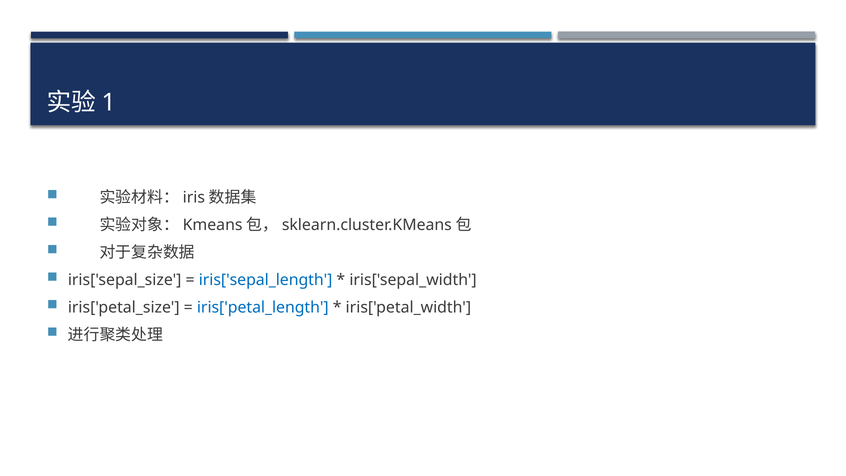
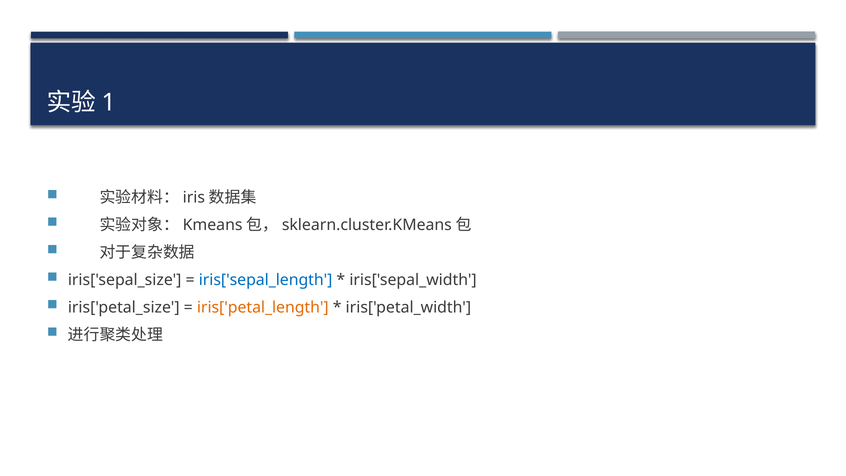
iris['petal_length colour: blue -> orange
